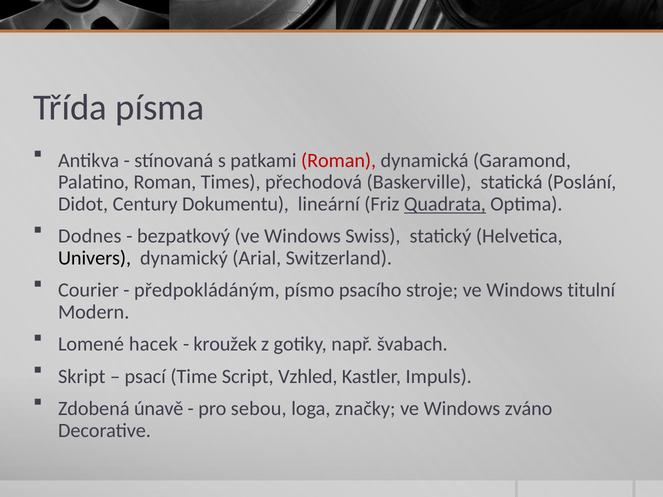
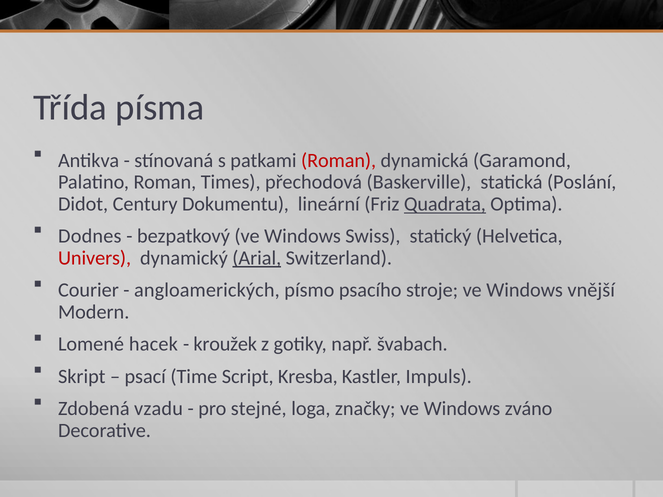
Univers colour: black -> red
Arial underline: none -> present
předpokládáným: předpokládáným -> angloamerických
titulní: titulní -> vnější
Vzhled: Vzhled -> Kresba
únavě: únavě -> vzadu
sebou: sebou -> stejné
